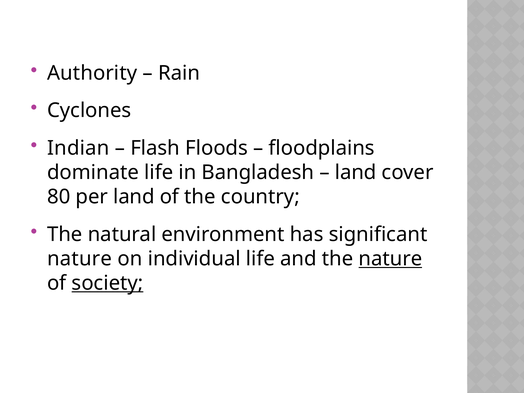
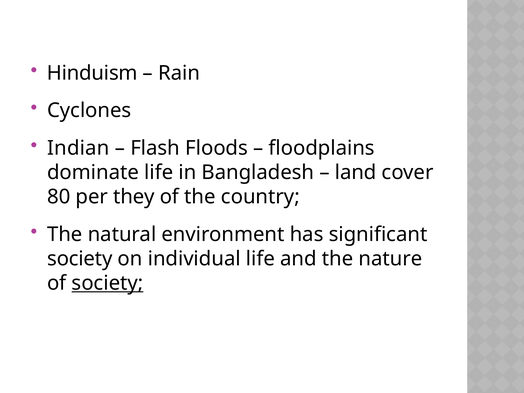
Authority: Authority -> Hinduism
per land: land -> they
nature at (80, 259): nature -> society
nature at (390, 259) underline: present -> none
